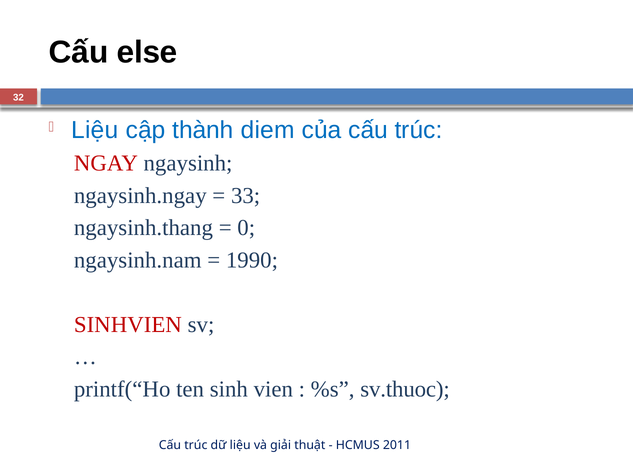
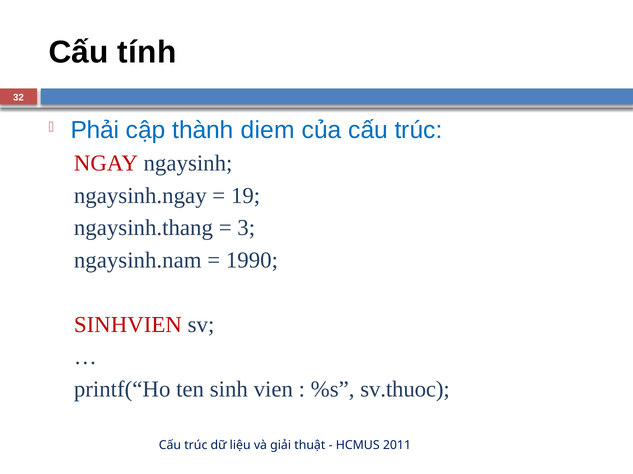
else: else -> tính
Liệu at (95, 130): Liệu -> Phải
33: 33 -> 19
0: 0 -> 3
